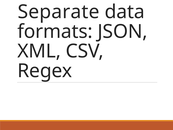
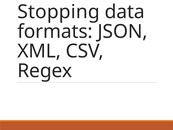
Separate: Separate -> Stopping
